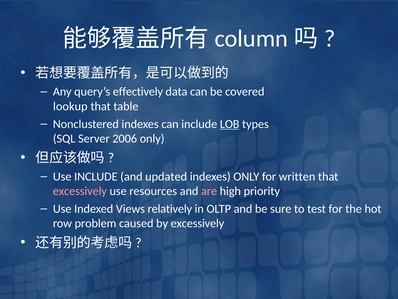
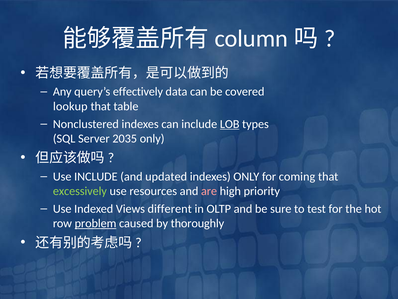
2006: 2006 -> 2035
written: written -> coming
excessively at (80, 191) colour: pink -> light green
relatively: relatively -> different
problem underline: none -> present
by excessively: excessively -> thoroughly
